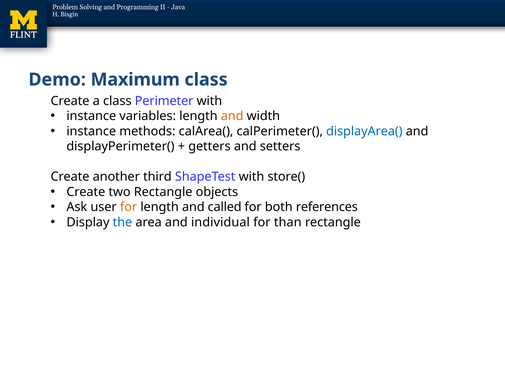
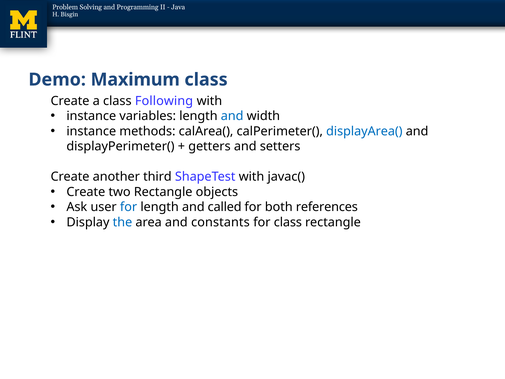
Perimeter: Perimeter -> Following
and at (232, 116) colour: orange -> blue
store(: store( -> javac(
for at (129, 207) colour: orange -> blue
individual: individual -> constants
for than: than -> class
